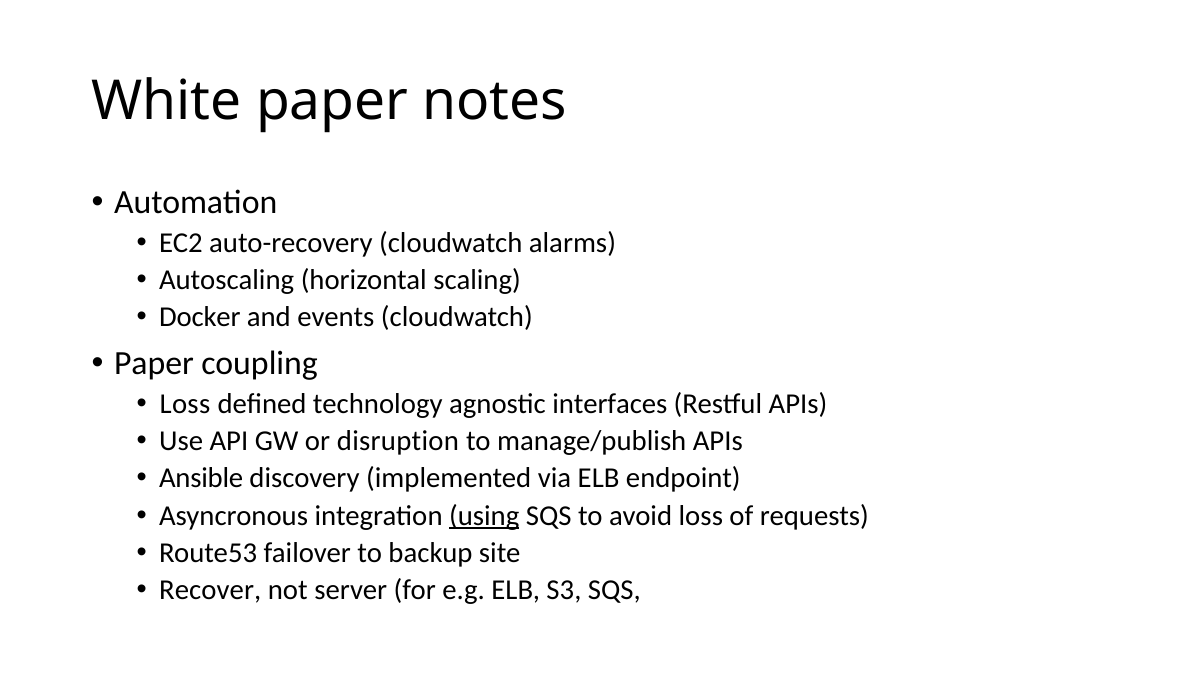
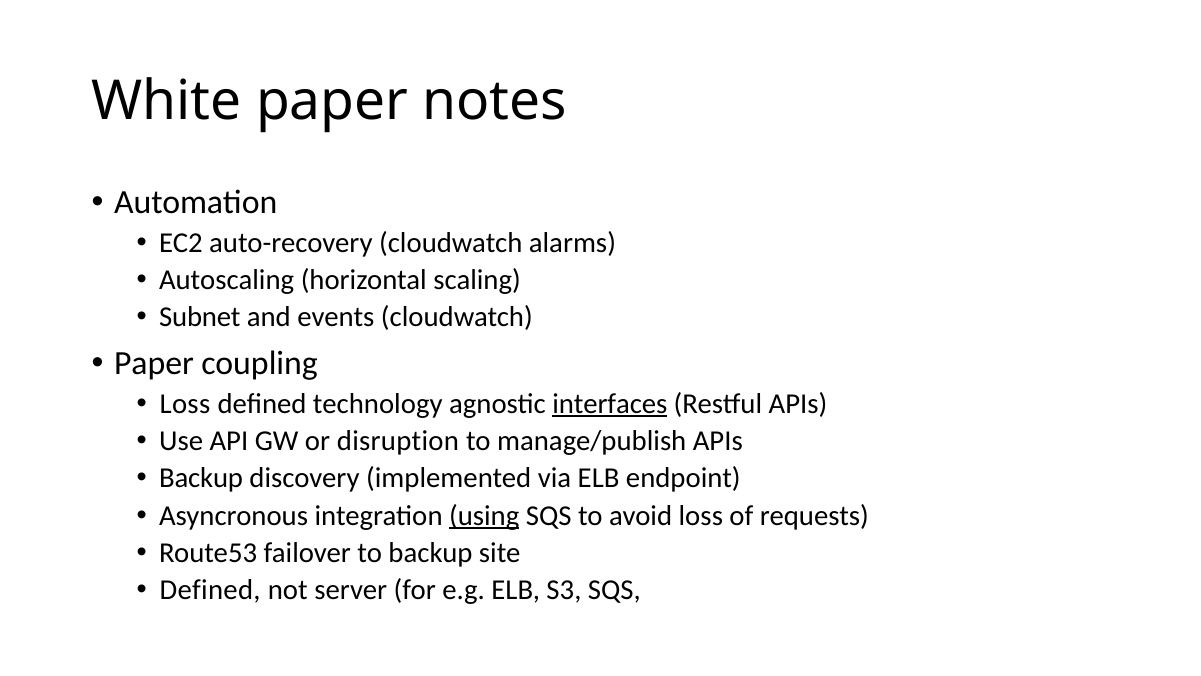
Docker: Docker -> Subnet
interfaces underline: none -> present
Ansible at (201, 478): Ansible -> Backup
Recover at (210, 590): Recover -> Defined
